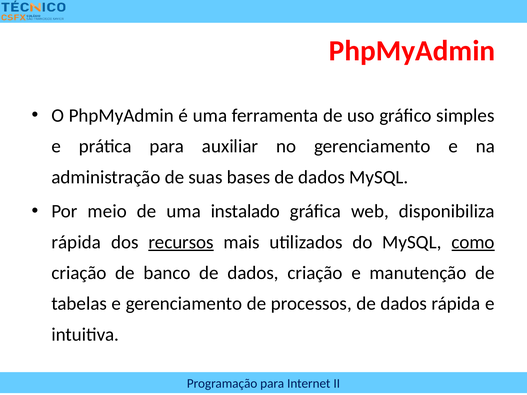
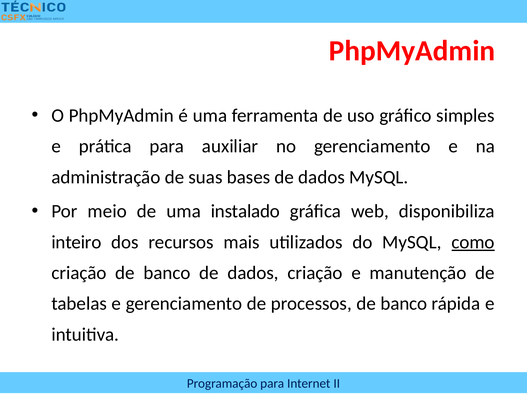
rápida at (76, 242): rápida -> inteiro
recursos underline: present -> none
processos de dados: dados -> banco
